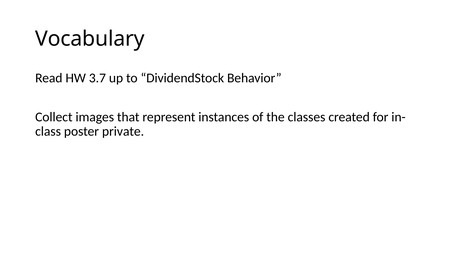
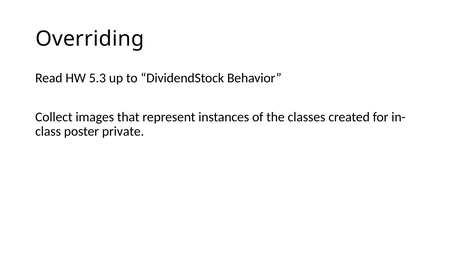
Vocabulary: Vocabulary -> Overriding
3.7: 3.7 -> 5.3
